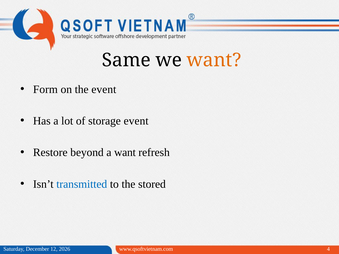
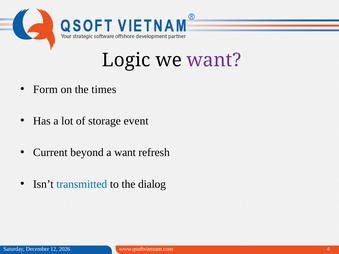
Same: Same -> Logic
want at (214, 60) colour: orange -> purple
the event: event -> times
Restore: Restore -> Current
stored: stored -> dialog
